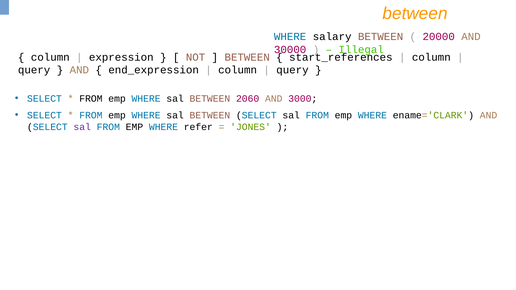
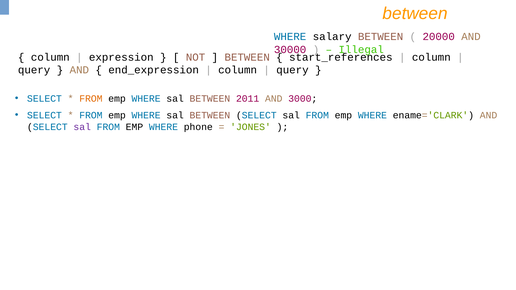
FROM at (91, 99) colour: black -> orange
2060: 2060 -> 2011
refer: refer -> phone
